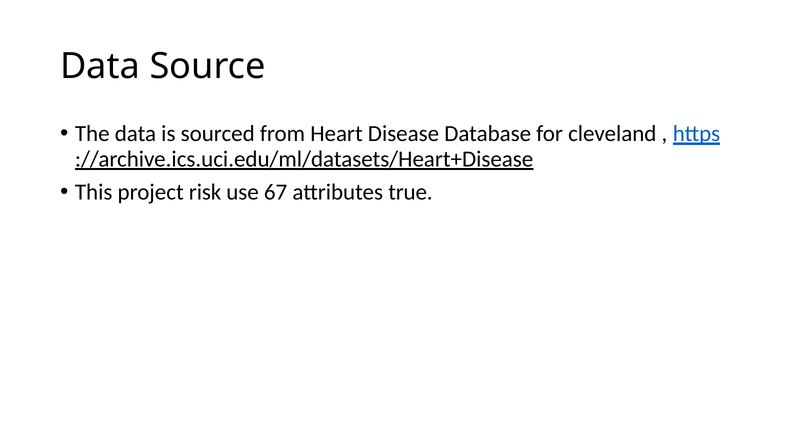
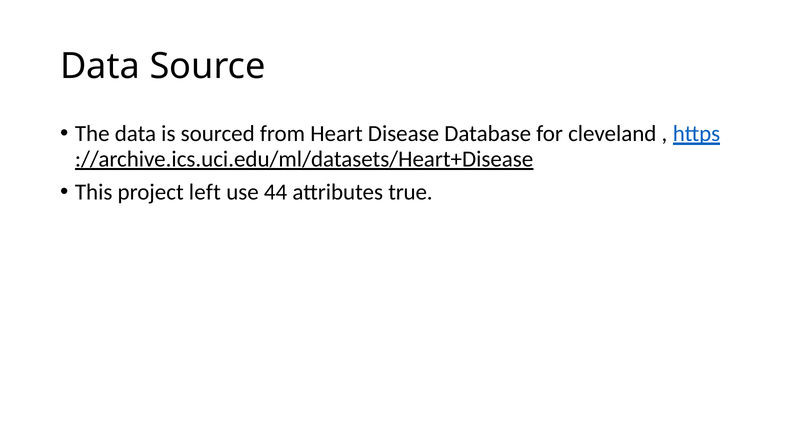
risk: risk -> left
67: 67 -> 44
